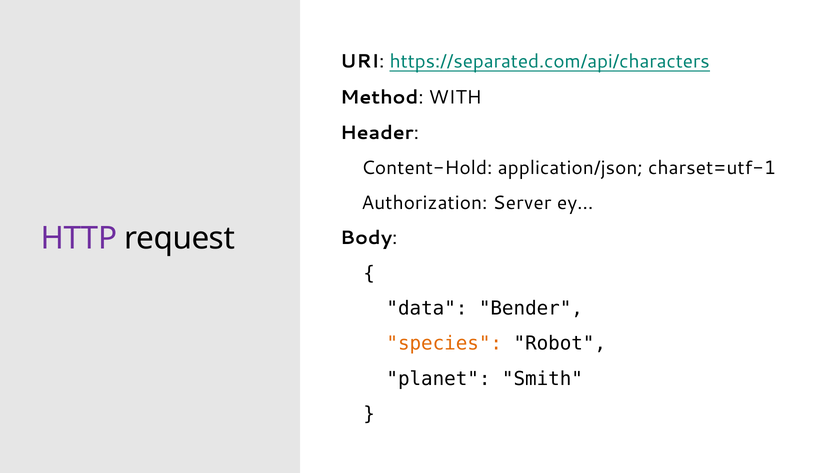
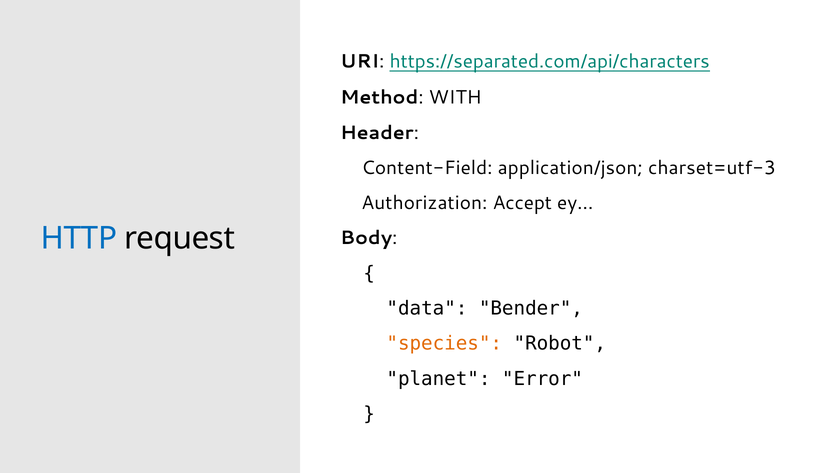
Content-Hold: Content-Hold -> Content-Field
charset=utf-1: charset=utf-1 -> charset=utf-3
Server: Server -> Accept
HTTP colour: purple -> blue
Smith: Smith -> Error
